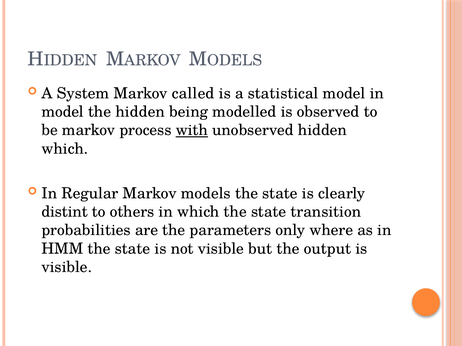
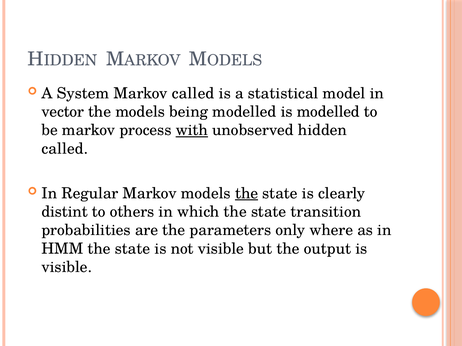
model at (63, 112): model -> vector
the hidden: hidden -> models
is observed: observed -> modelled
which at (65, 149): which -> called
the at (247, 194) underline: none -> present
